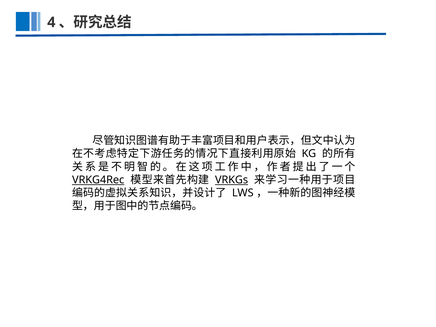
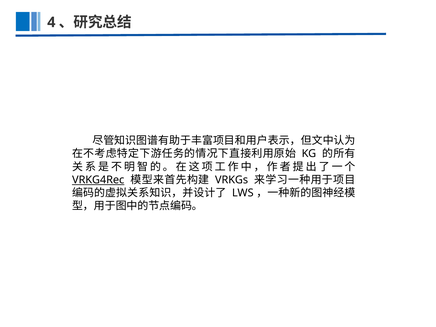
VRKGs underline: present -> none
